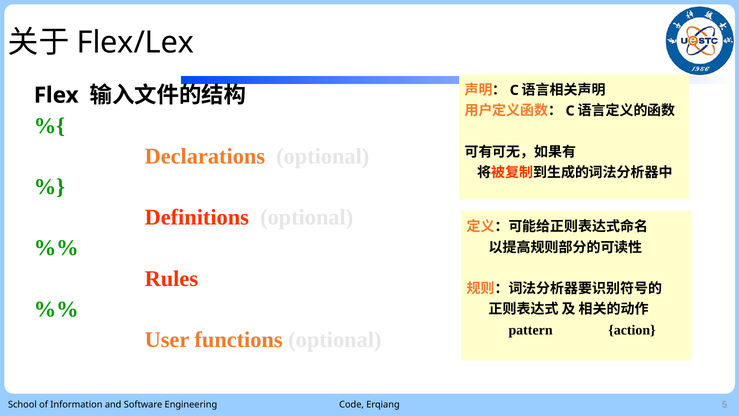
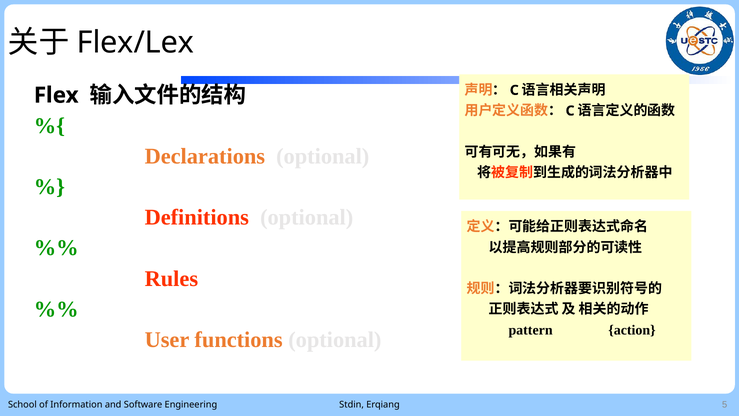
Code: Code -> Stdin
